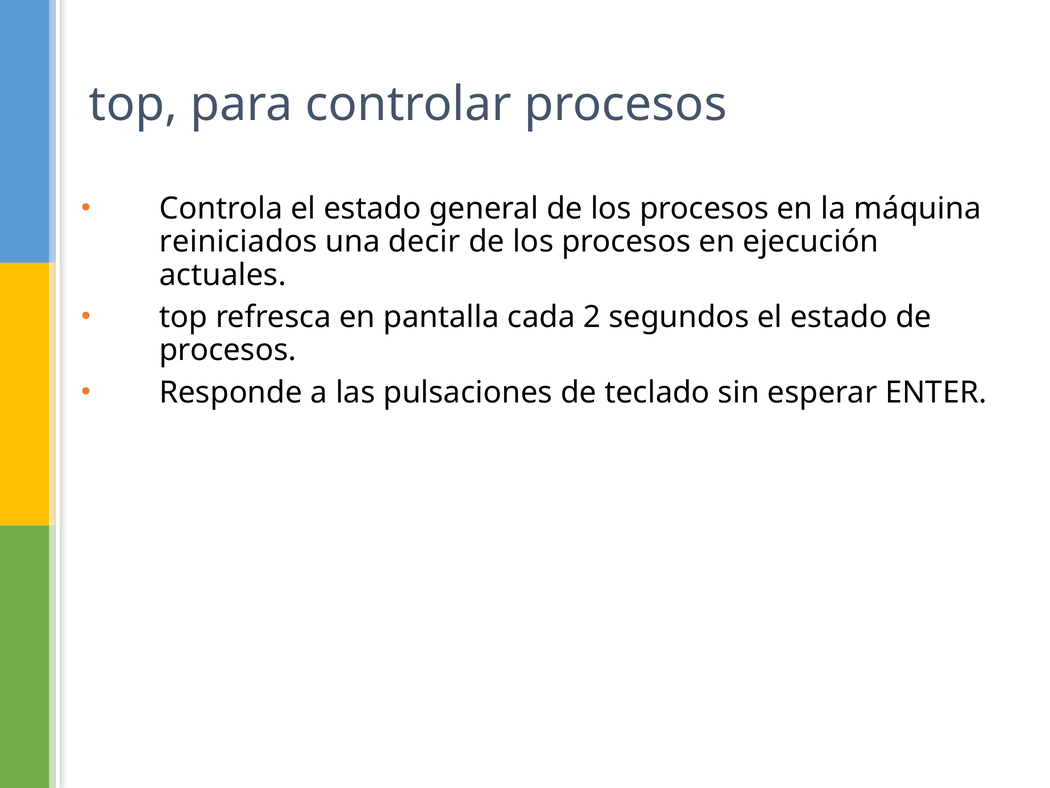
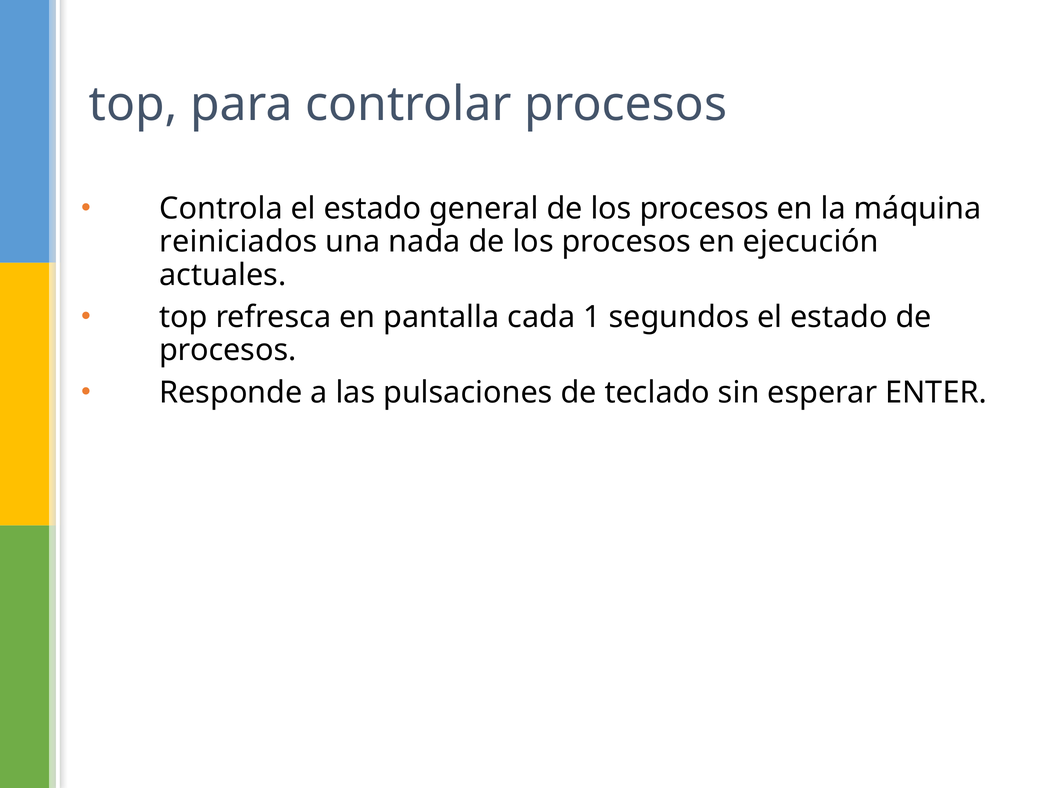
decir: decir -> nada
2: 2 -> 1
